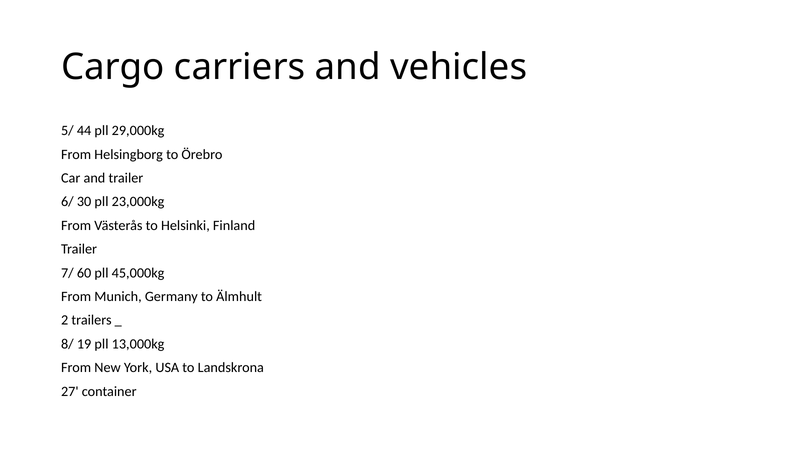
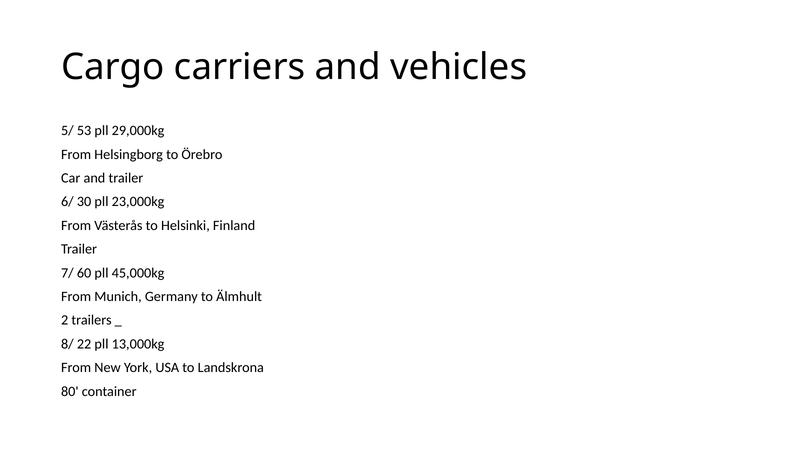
44: 44 -> 53
19: 19 -> 22
27: 27 -> 80
